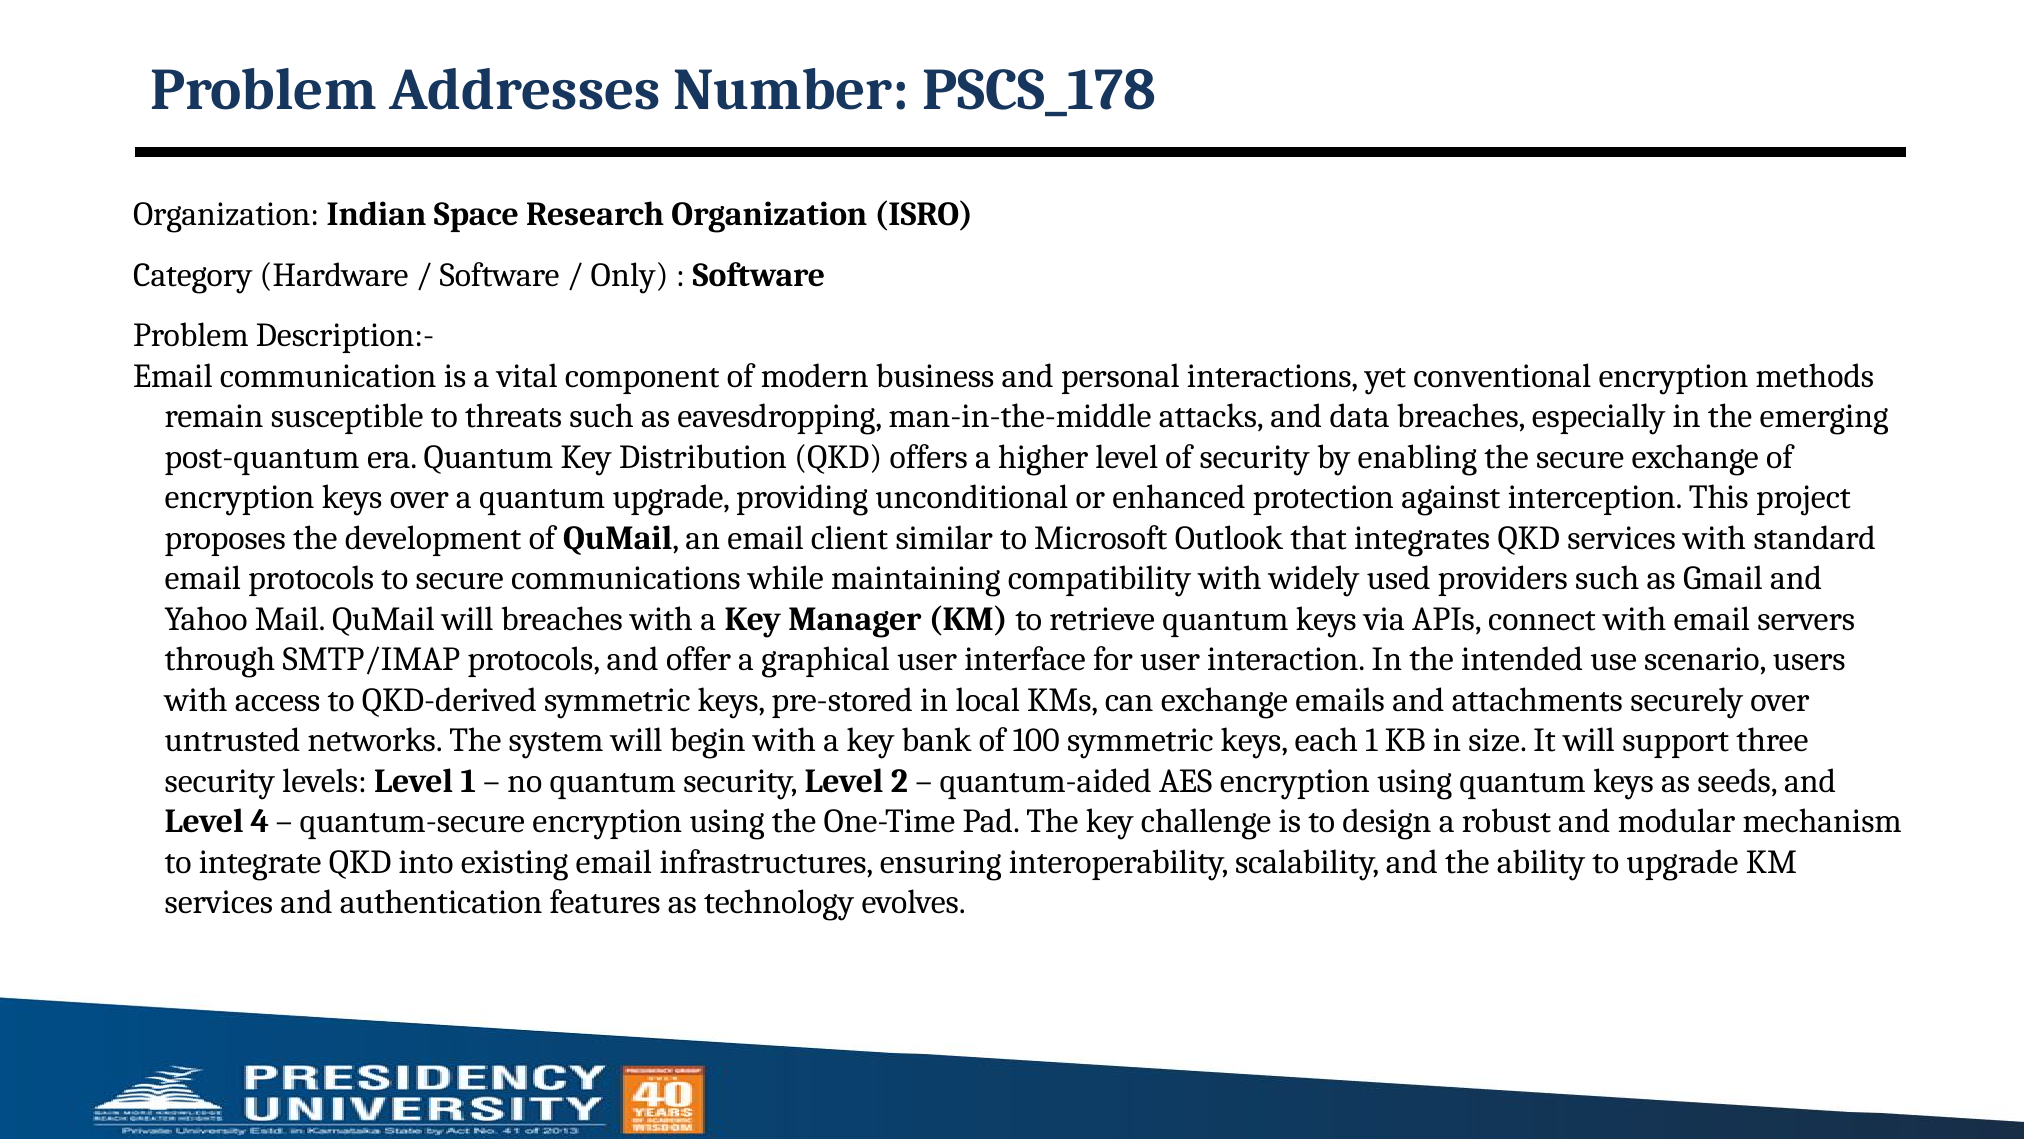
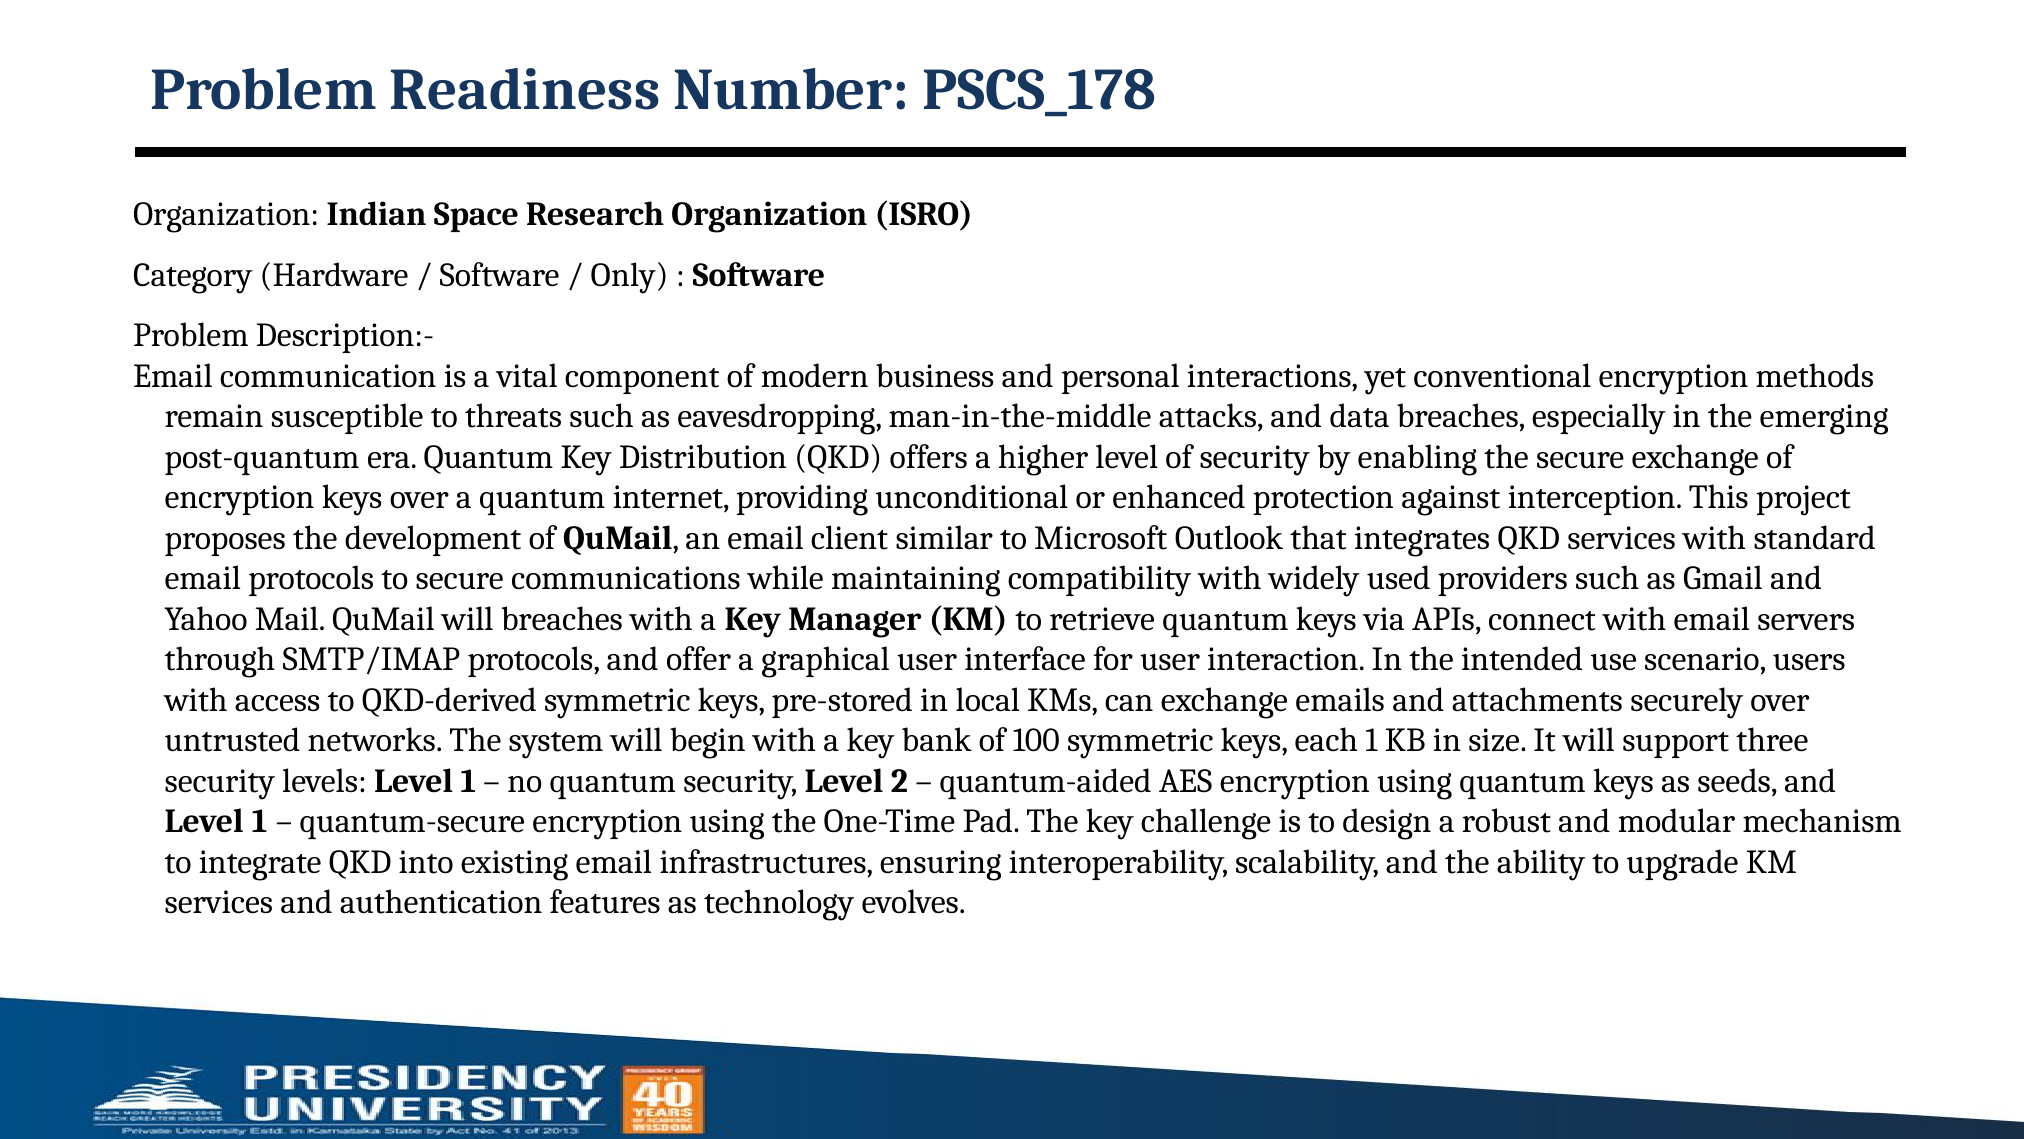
Addresses: Addresses -> Readiness
quantum upgrade: upgrade -> internet
4 at (260, 821): 4 -> 1
